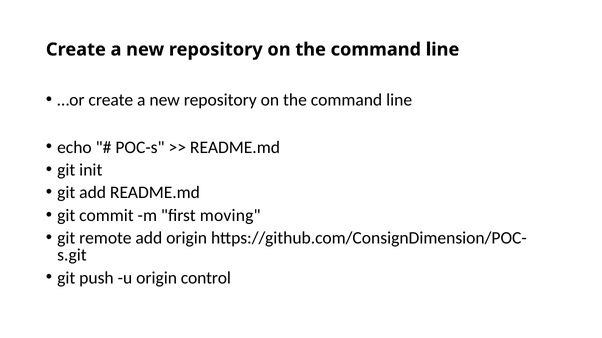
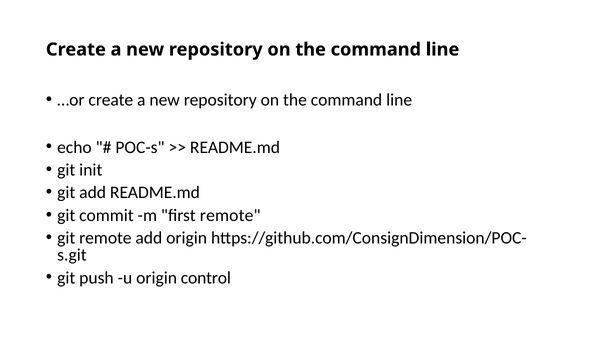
first moving: moving -> remote
